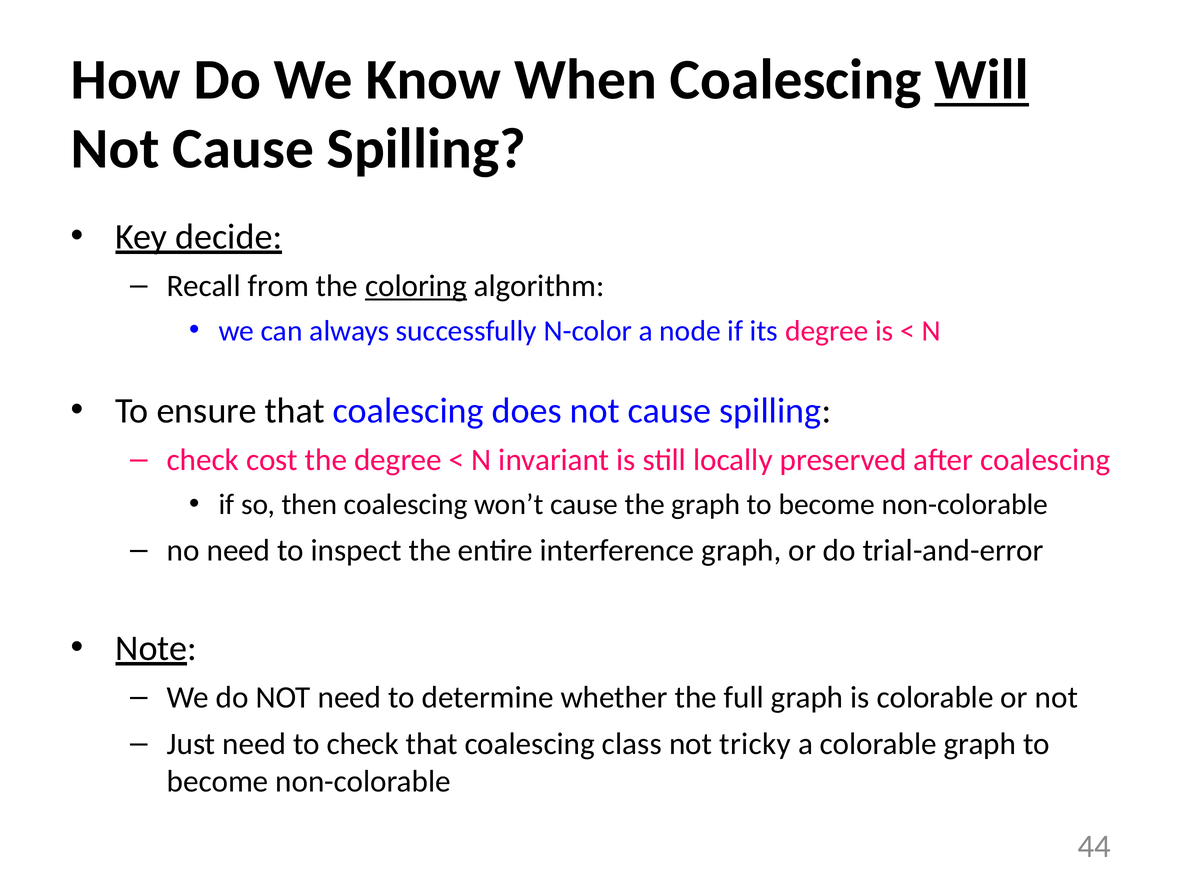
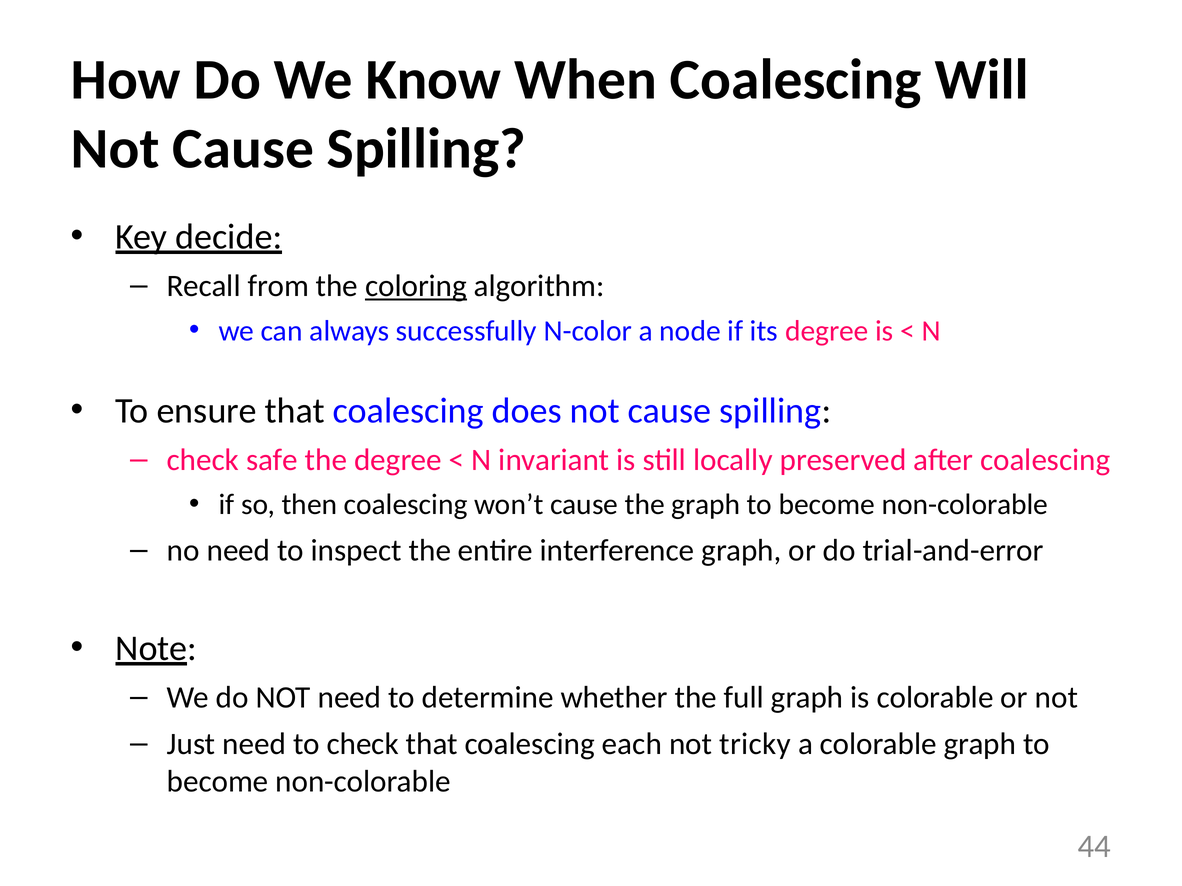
Will underline: present -> none
cost: cost -> safe
class: class -> each
